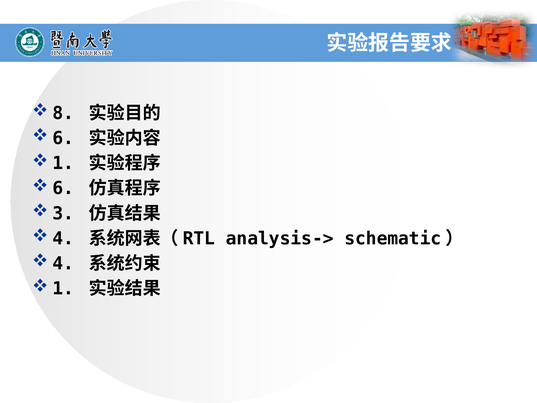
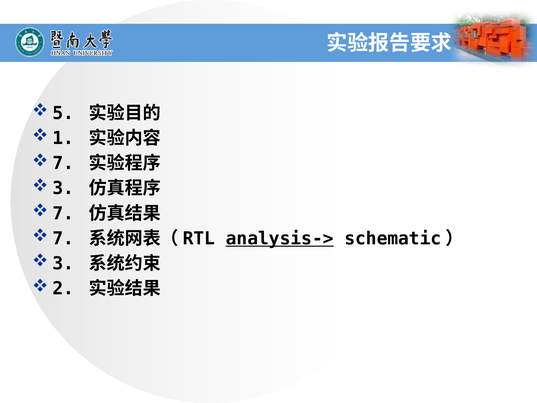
8: 8 -> 5
6 at (63, 138): 6 -> 1
1 at (63, 163): 1 -> 7
6 at (63, 188): 6 -> 3
3 at (63, 213): 3 -> 7
4 at (63, 238): 4 -> 7
analysis-> underline: none -> present
4 at (63, 263): 4 -> 3
1 at (63, 289): 1 -> 2
